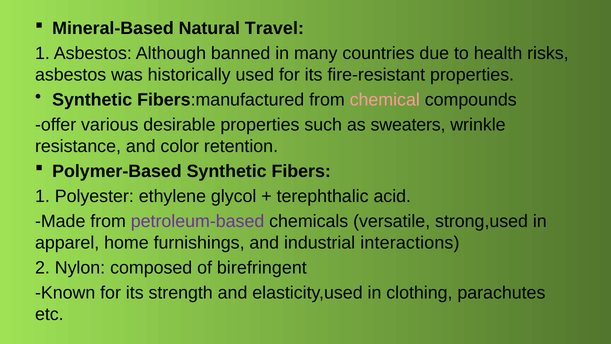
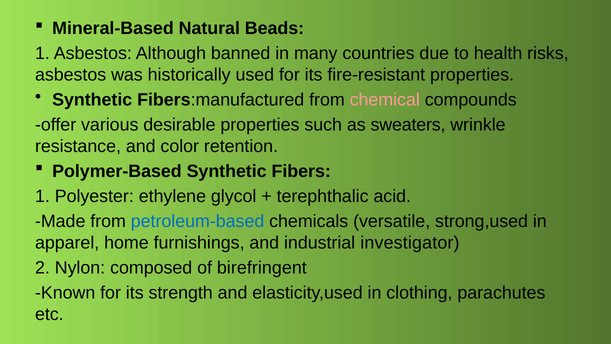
Travel: Travel -> Beads
petroleum-based colour: purple -> blue
interactions: interactions -> investigator
